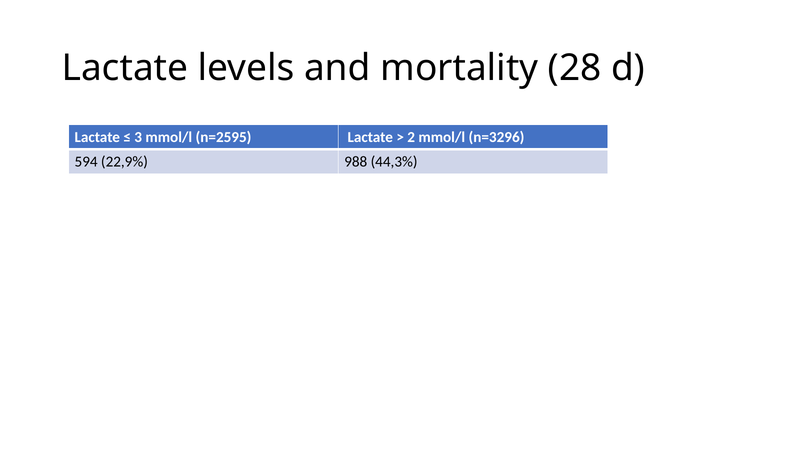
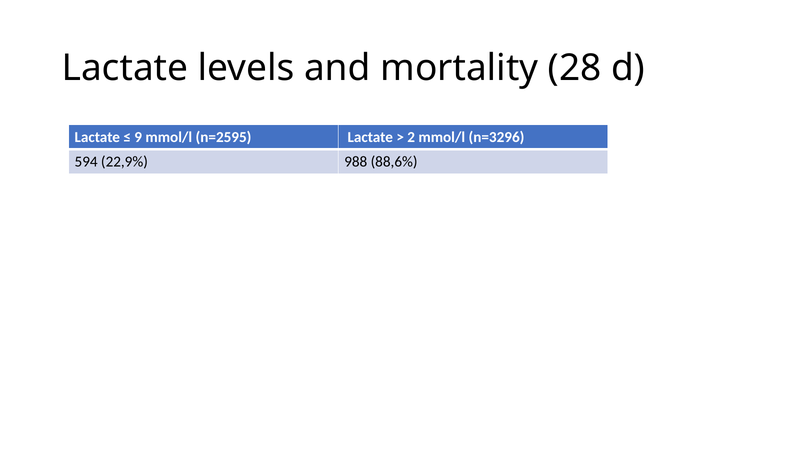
3: 3 -> 9
44,3%: 44,3% -> 88,6%
